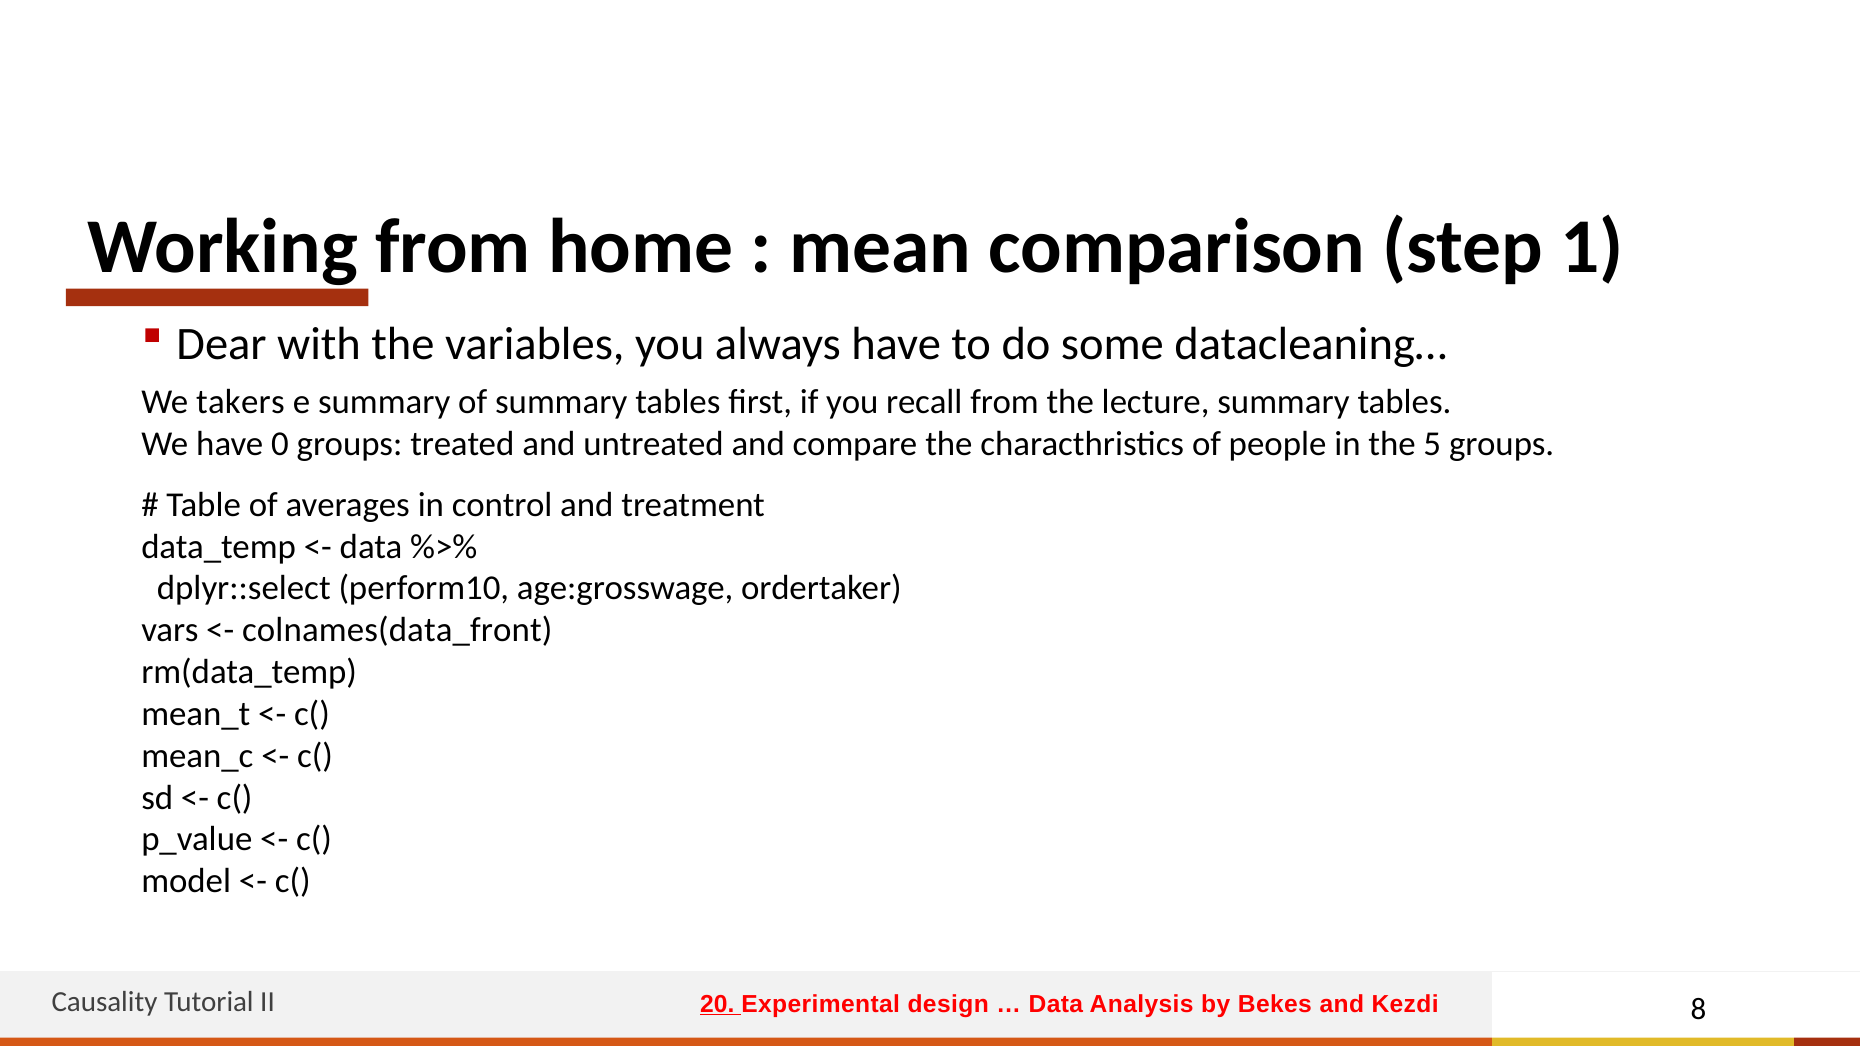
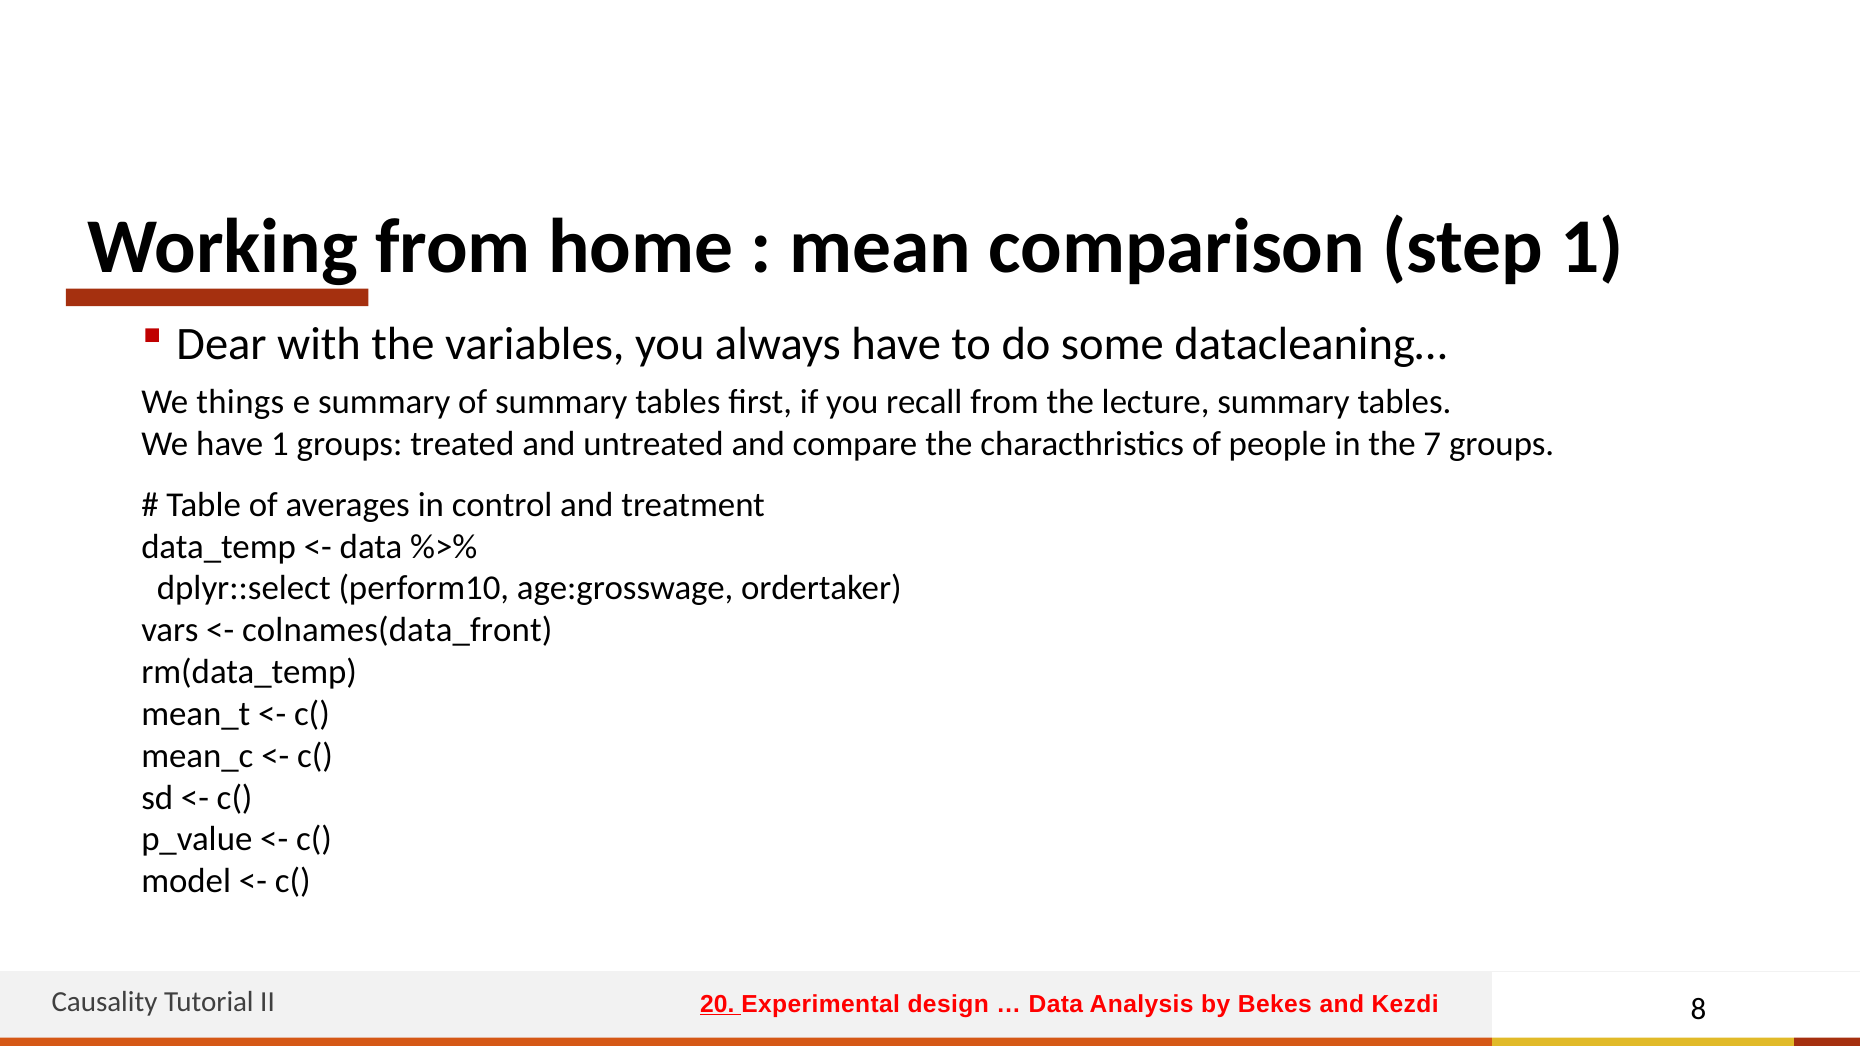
takers: takers -> things
have 0: 0 -> 1
5: 5 -> 7
